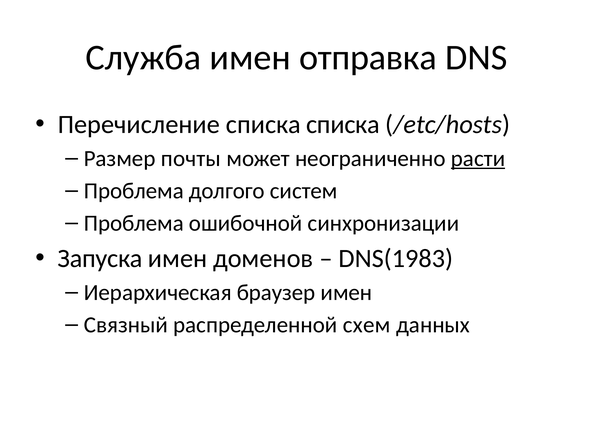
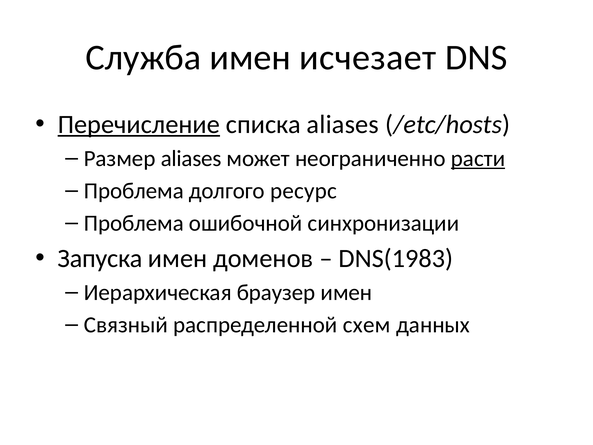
отправка: отправка -> исчезает
Перечисление underline: none -> present
списка списка: списка -> aliases
Размер почты: почты -> aliases
систем: систем -> ресурс
